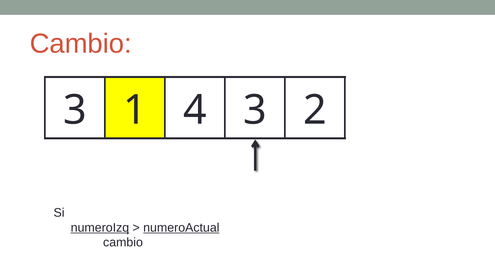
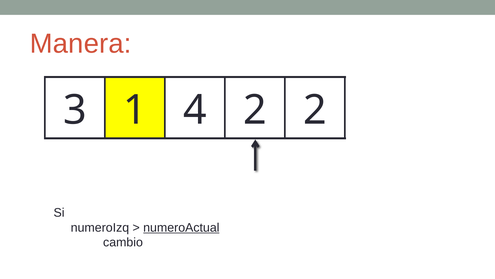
Cambio at (81, 44): Cambio -> Manera
4 3: 3 -> 2
numeroIzq underline: present -> none
